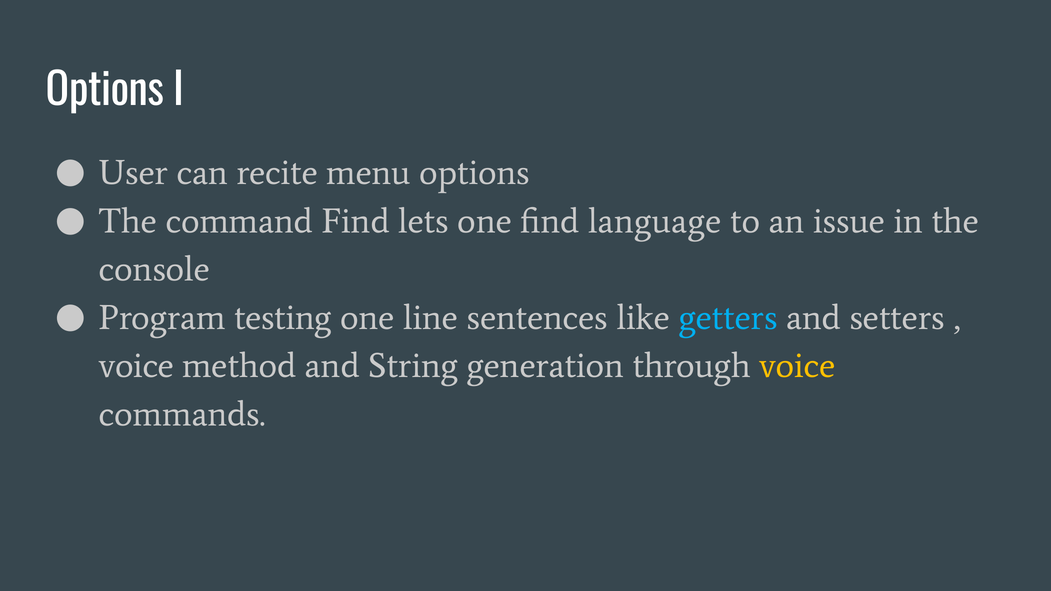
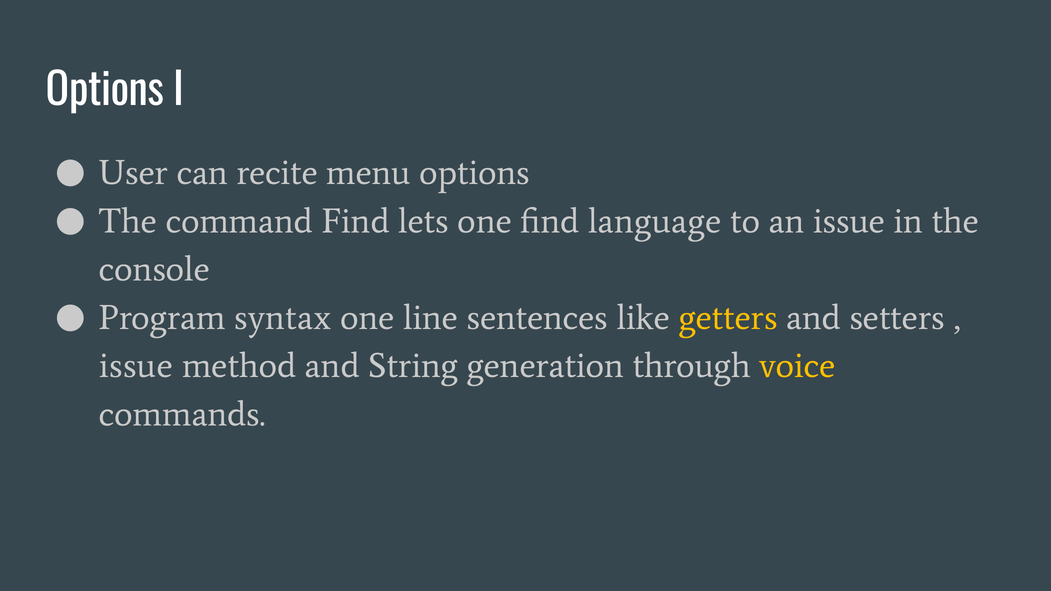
testing: testing -> syntax
getters colour: light blue -> yellow
voice at (136, 366): voice -> issue
